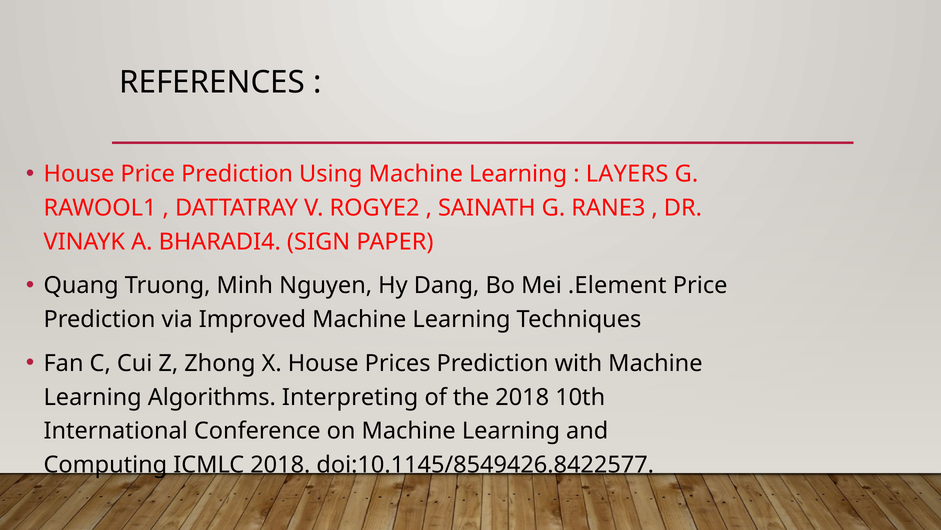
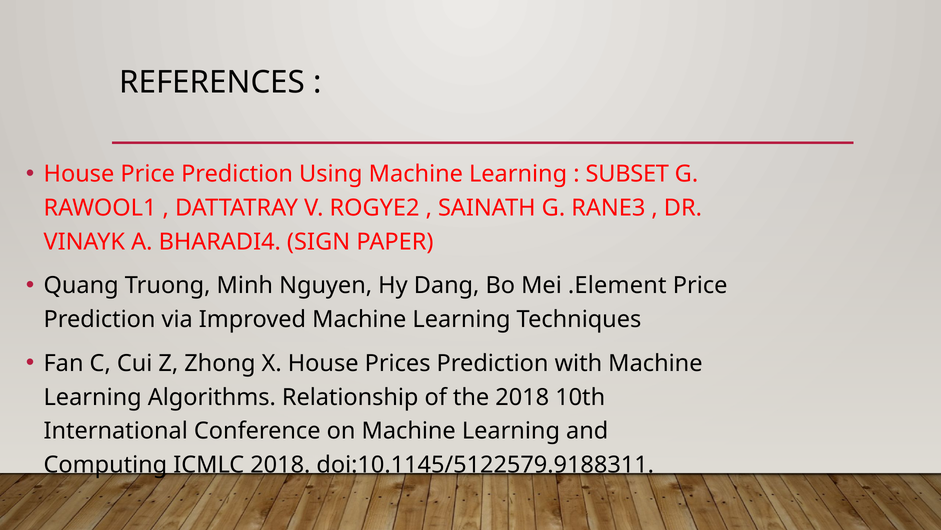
LAYERS: LAYERS -> SUBSET
Interpreting: Interpreting -> Relationship
doi:10.1145/8549426.8422577: doi:10.1145/8549426.8422577 -> doi:10.1145/5122579.9188311
